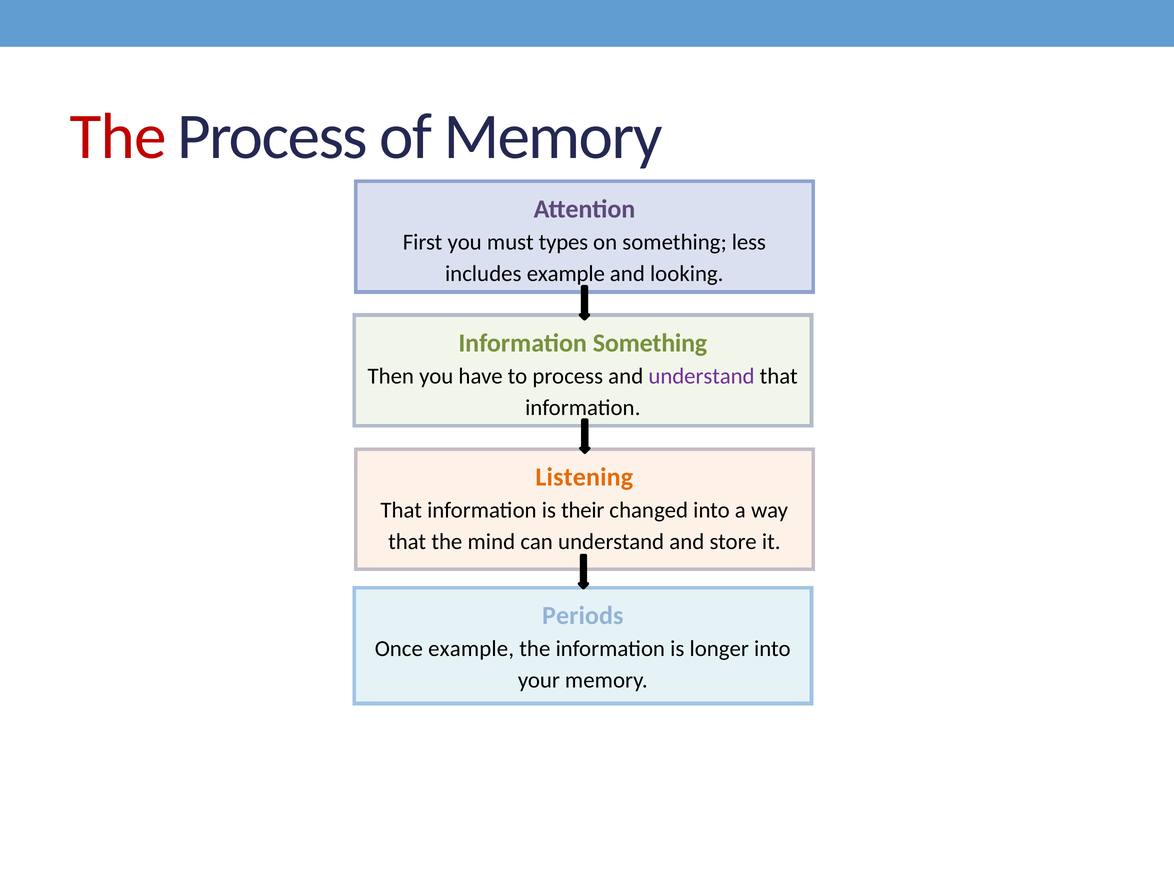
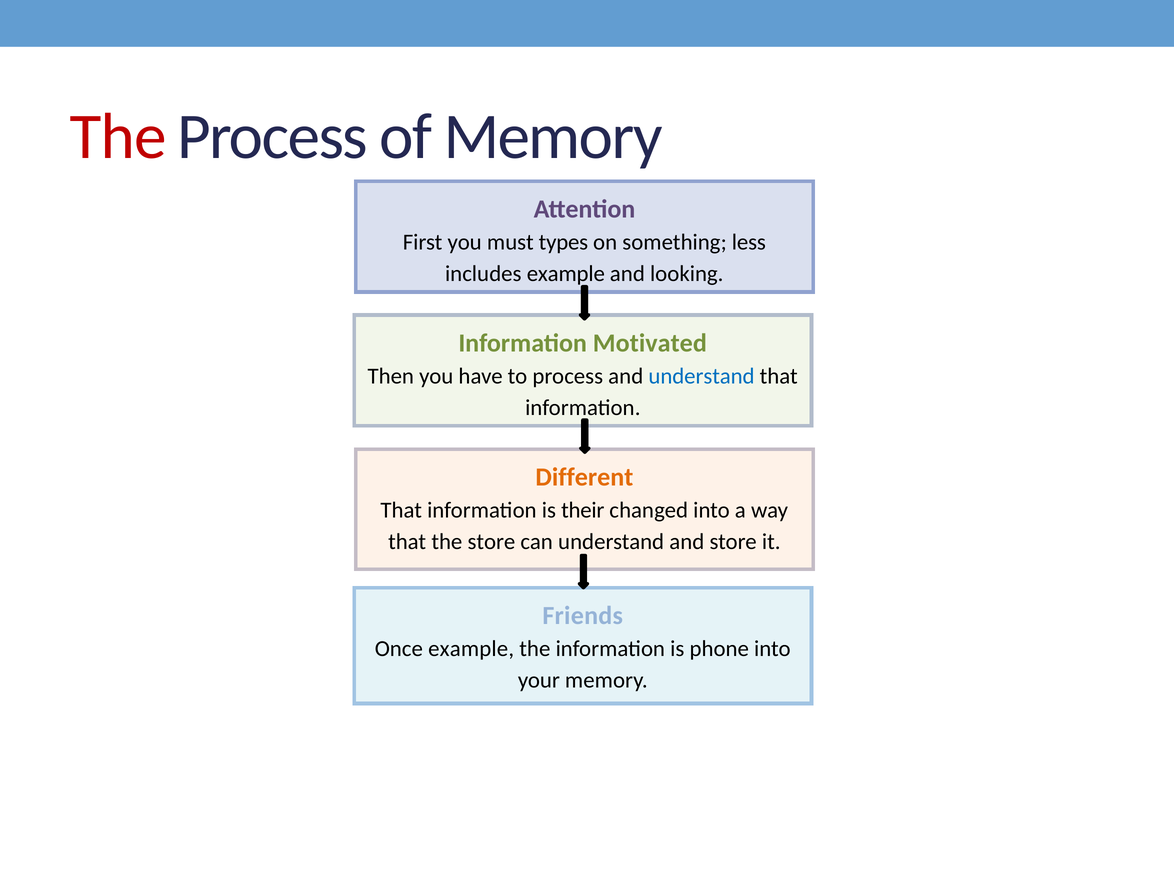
Information Something: Something -> Motivated
understand at (702, 376) colour: purple -> blue
Listening: Listening -> Different
the mind: mind -> store
Periods: Periods -> Friends
longer: longer -> phone
